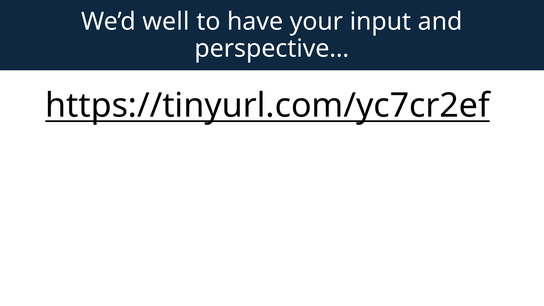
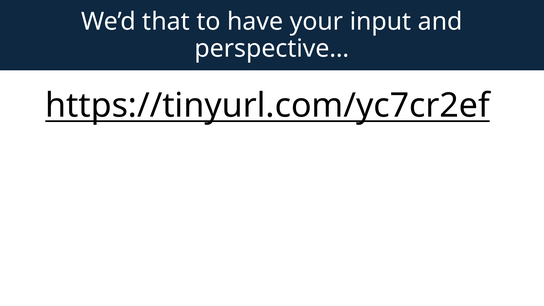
well: well -> that
